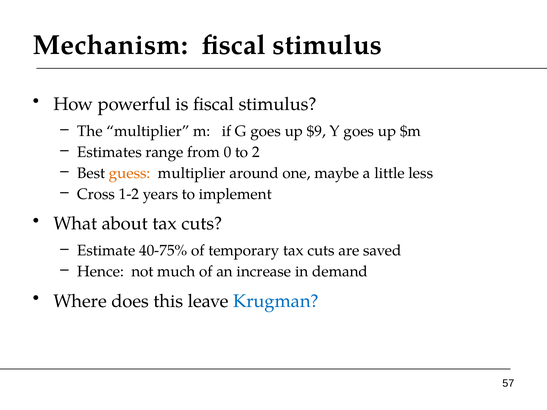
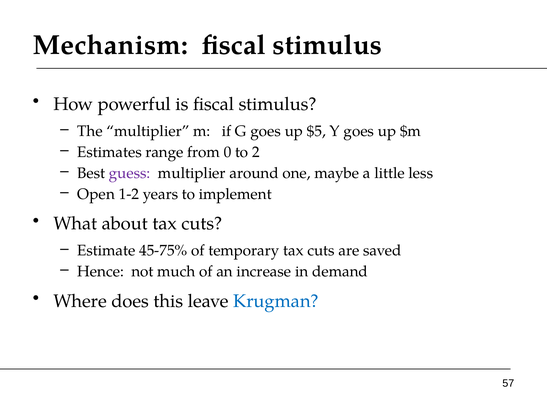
$9: $9 -> $5
guess colour: orange -> purple
Cross: Cross -> Open
40-75%: 40-75% -> 45-75%
